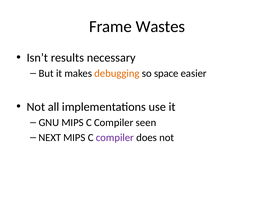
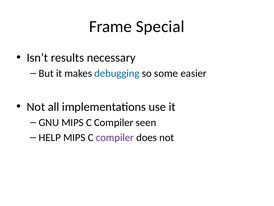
Wastes: Wastes -> Special
debugging colour: orange -> blue
space: space -> some
NEXT: NEXT -> HELP
